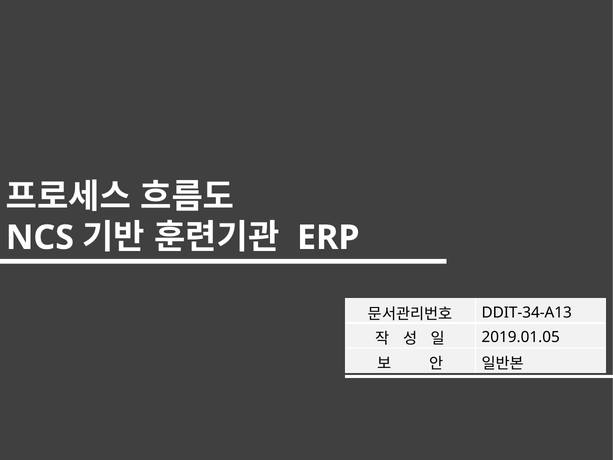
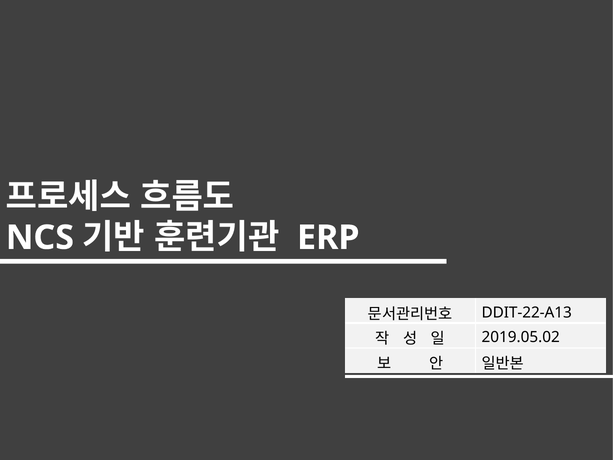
DDIT-34-A13: DDIT-34-A13 -> DDIT-22-A13
2019.01.05: 2019.01.05 -> 2019.05.02
